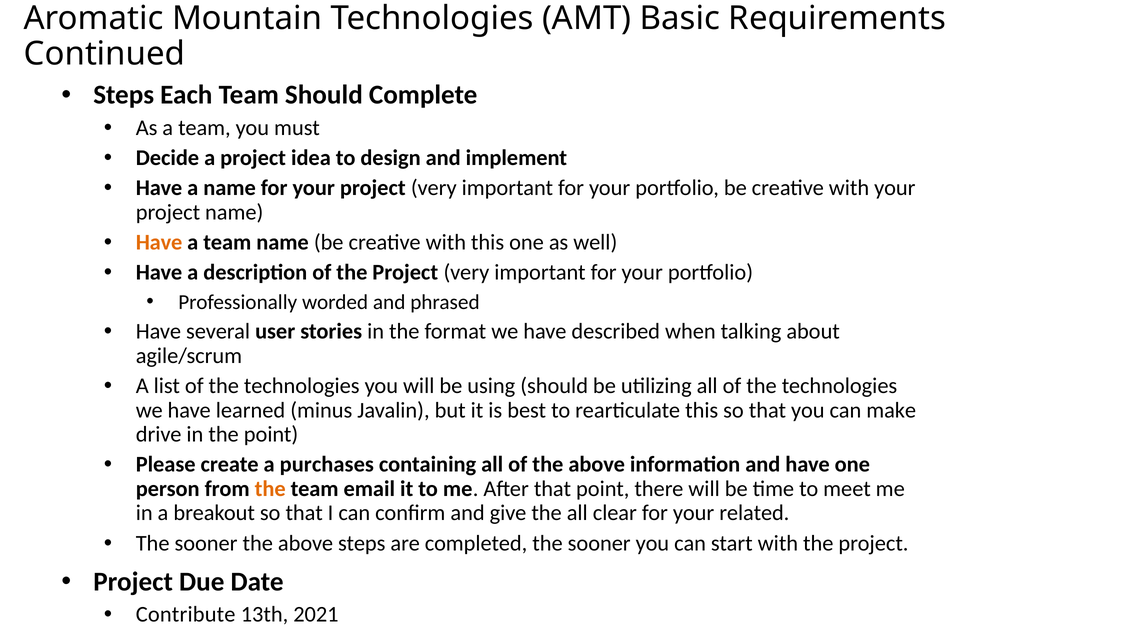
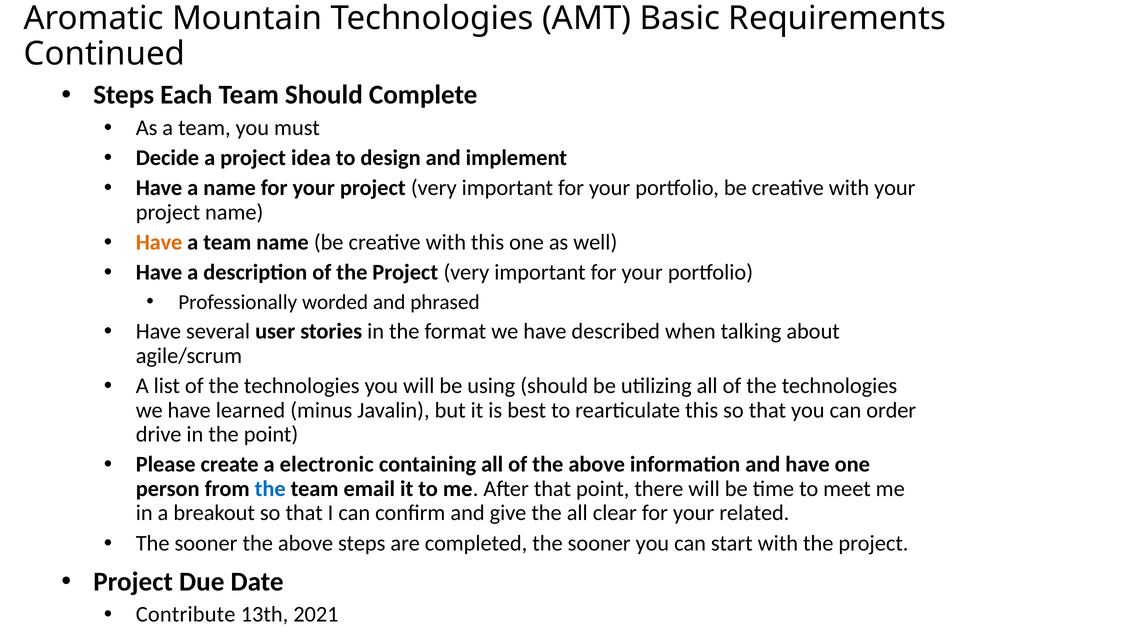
make: make -> order
purchases: purchases -> electronic
the at (270, 488) colour: orange -> blue
